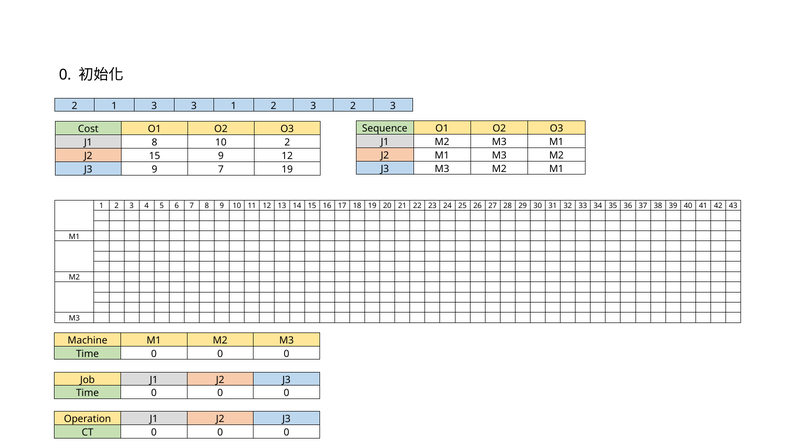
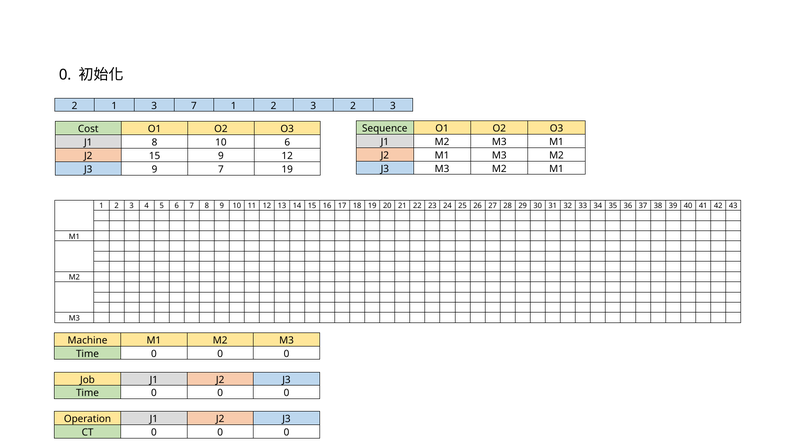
3 3: 3 -> 7
10 2: 2 -> 6
